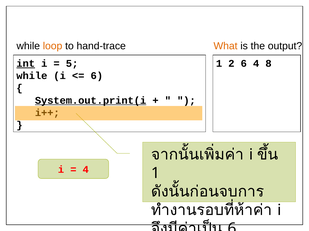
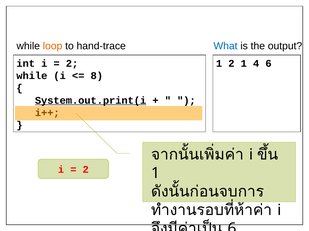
What colour: orange -> blue
int underline: present -> none
5 at (72, 64): 5 -> 2
2 6: 6 -> 1
4 8: 8 -> 6
6 at (97, 76): 6 -> 8
4 at (86, 170): 4 -> 2
